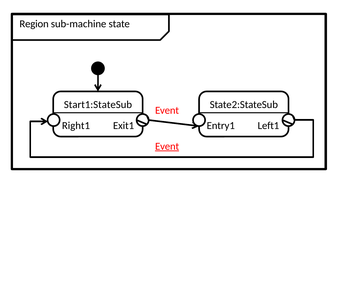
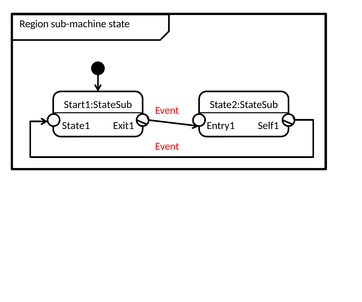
Right1: Right1 -> State1
Left1: Left1 -> Self1
Event at (167, 146) underline: present -> none
